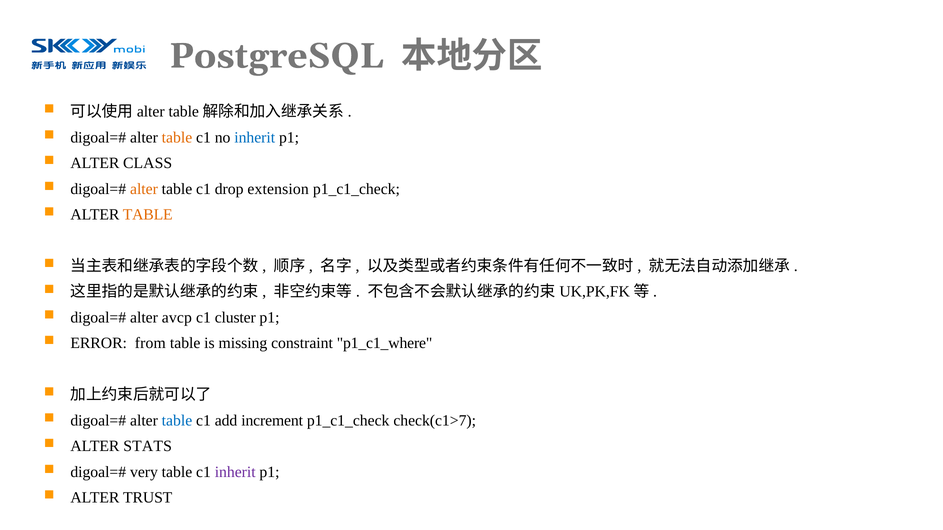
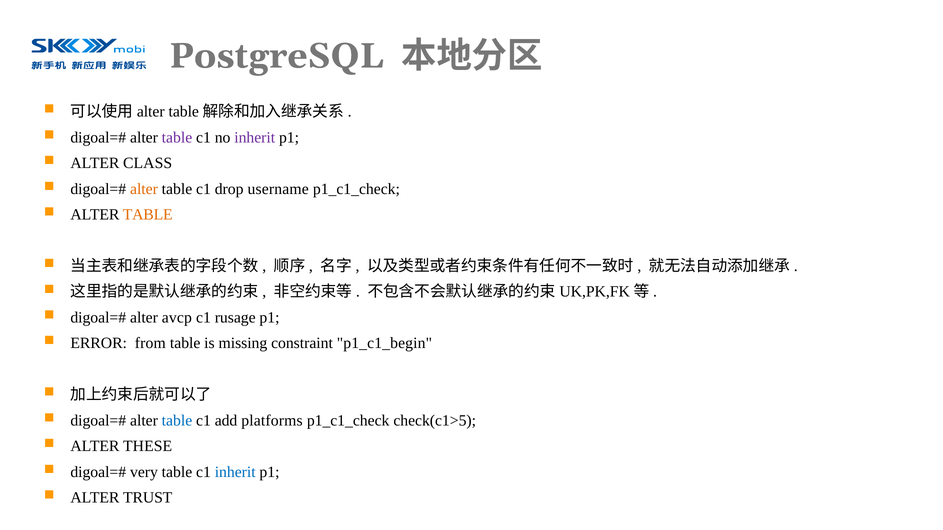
table at (177, 137) colour: orange -> purple
inherit at (255, 137) colour: blue -> purple
extension: extension -> username
cluster: cluster -> rusage
p1_c1_where: p1_c1_where -> p1_c1_begin
increment: increment -> platforms
check(c1>7: check(c1>7 -> check(c1>5
STATS: STATS -> THESE
inherit at (235, 472) colour: purple -> blue
